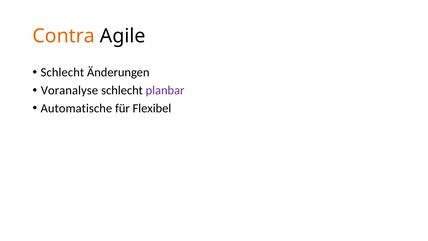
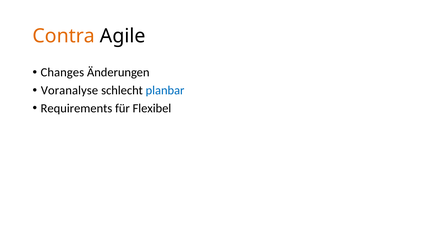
Schlecht at (62, 72): Schlecht -> Changes
planbar colour: purple -> blue
Automatische: Automatische -> Requirements
